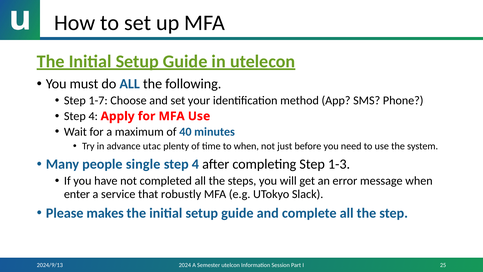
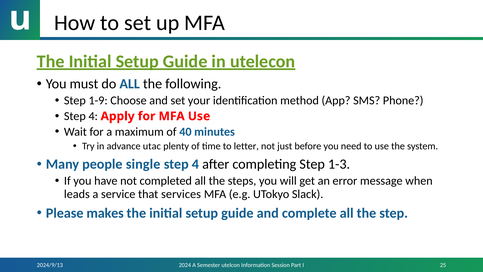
1-7: 1-7 -> 1-9
to when: when -> letter
enter: enter -> leads
robustly: robustly -> services
